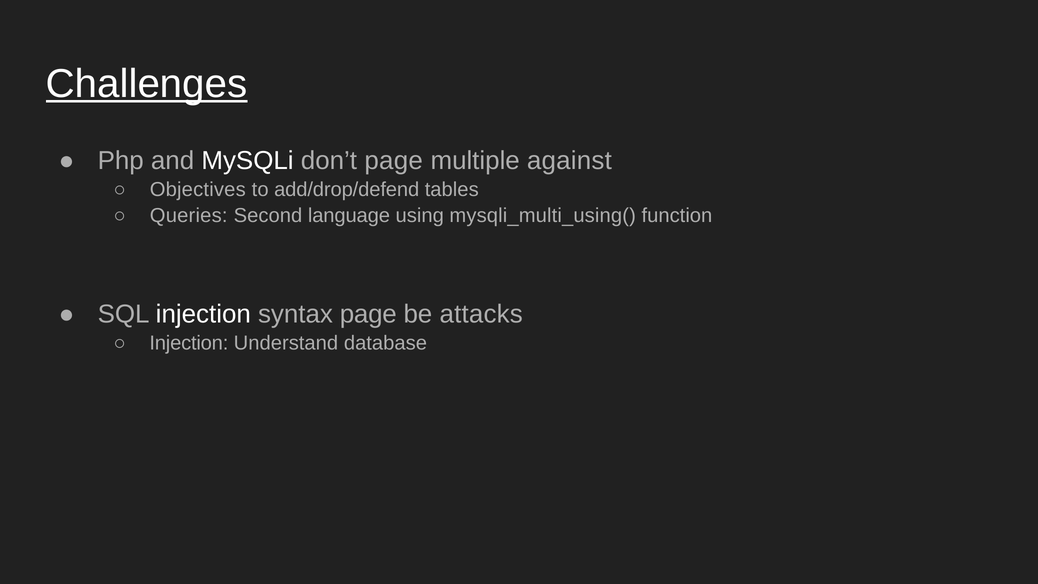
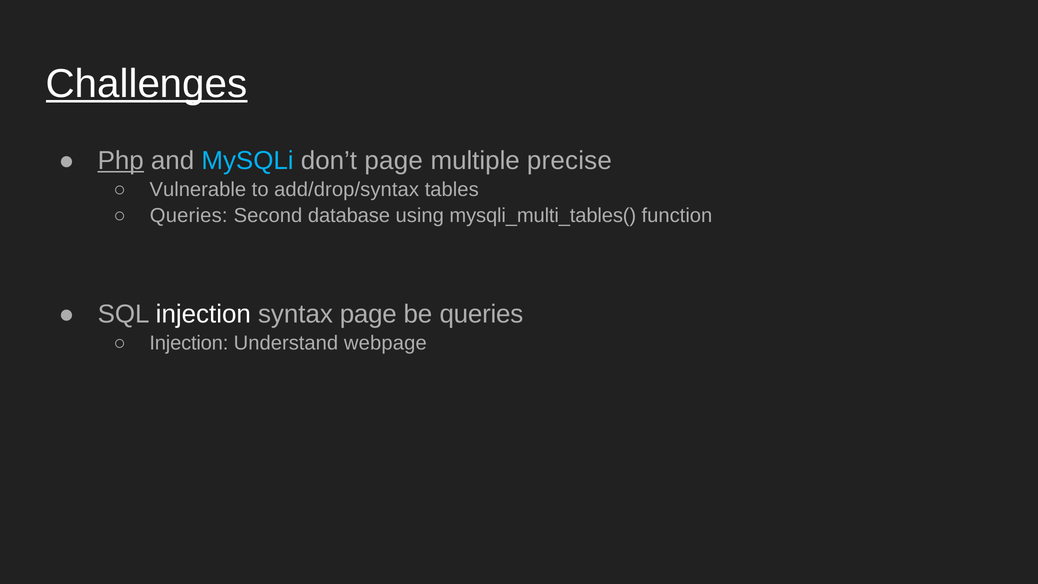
Php underline: none -> present
MySQLi colour: white -> light blue
against: against -> precise
Objectives: Objectives -> Vulnerable
add/drop/defend: add/drop/defend -> add/drop/syntax
language: language -> database
mysqli_multi_using(: mysqli_multi_using( -> mysqli_multi_tables(
be attacks: attacks -> queries
database: database -> webpage
